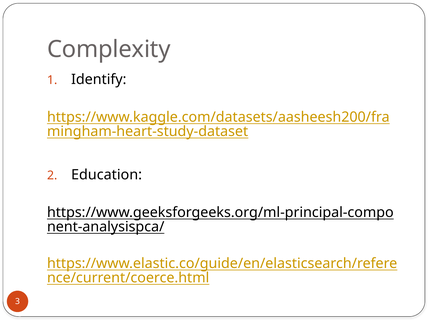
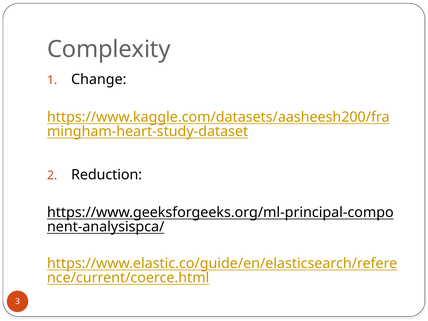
Identify: Identify -> Change
Education: Education -> Reduction
